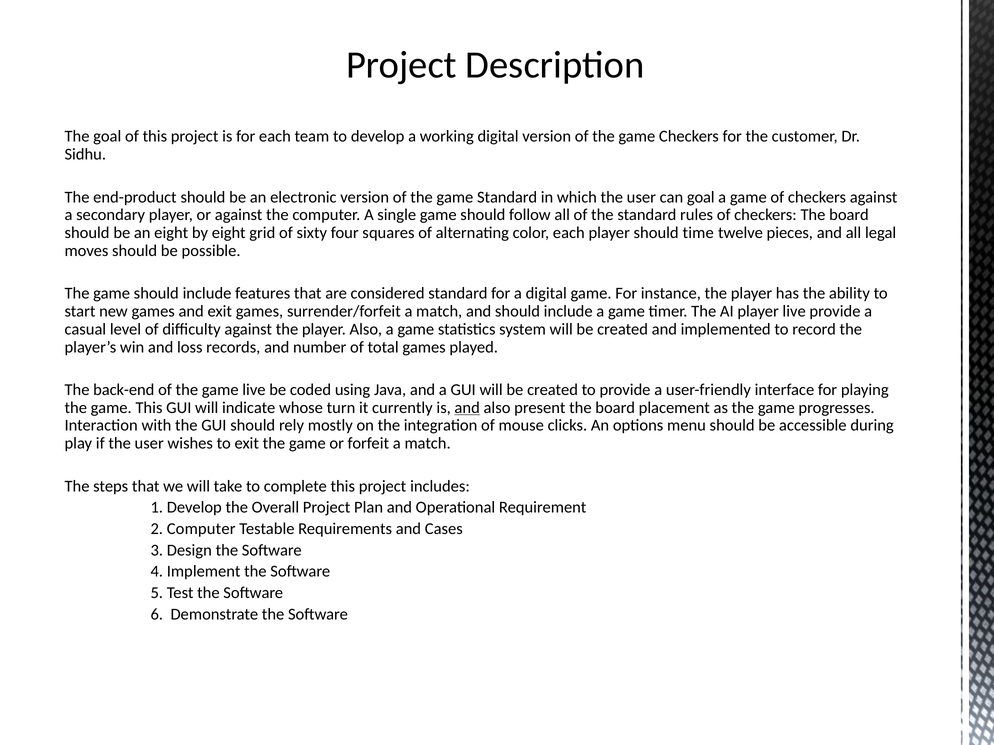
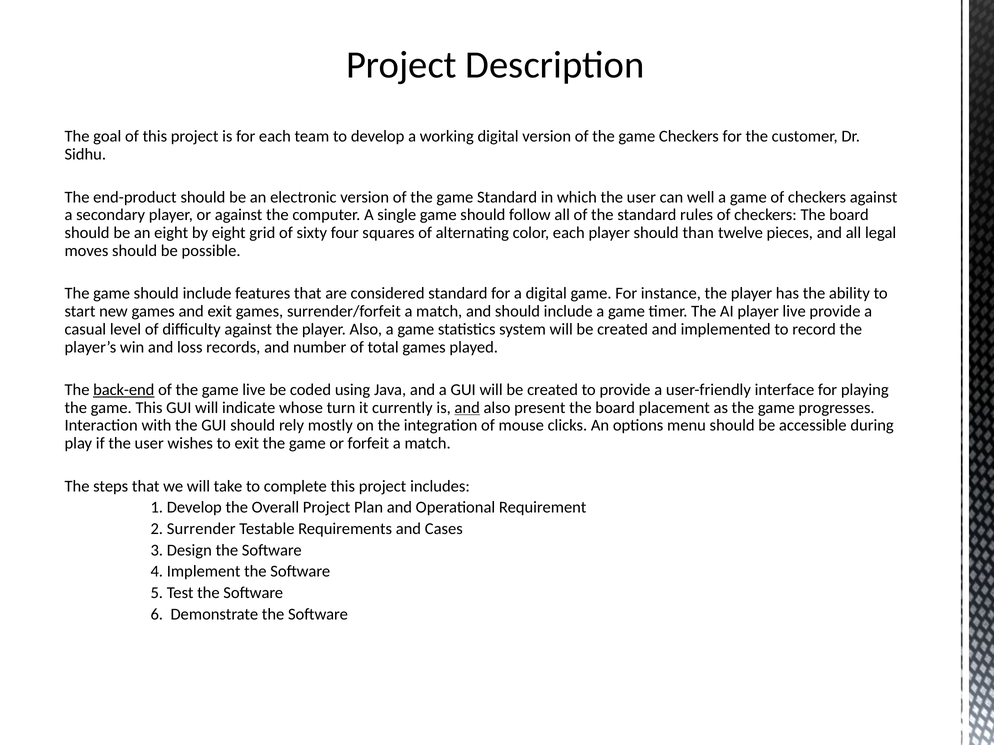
can goal: goal -> well
time: time -> than
back-end underline: none -> present
2 Computer: Computer -> Surrender
